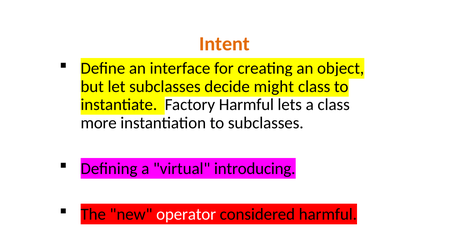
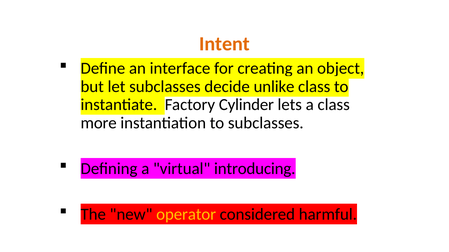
might: might -> unlike
Factory Harmful: Harmful -> Cylinder
operator colour: white -> yellow
